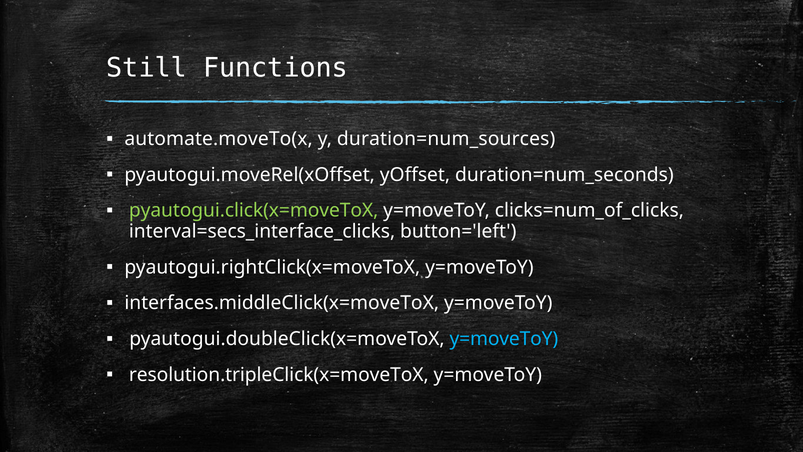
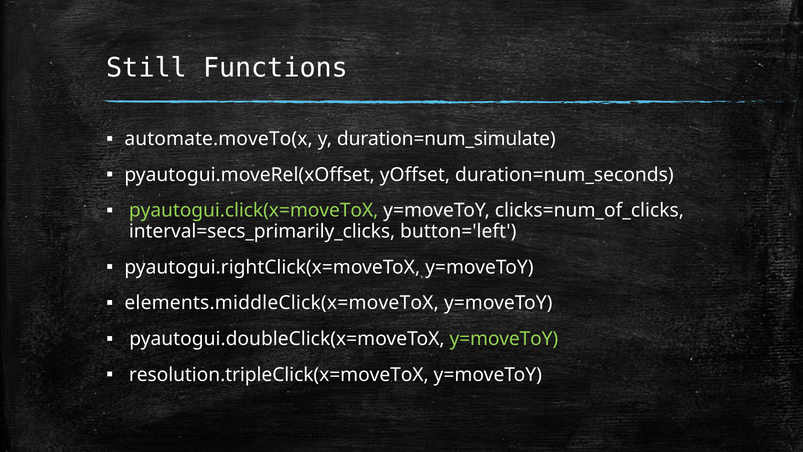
duration=num_sources: duration=num_sources -> duration=num_simulate
interval=secs_interface_clicks: interval=secs_interface_clicks -> interval=secs_primarily_clicks
interfaces.middleClick(x=moveToX: interfaces.middleClick(x=moveToX -> elements.middleClick(x=moveToX
y=moveToY at (504, 339) colour: light blue -> light green
